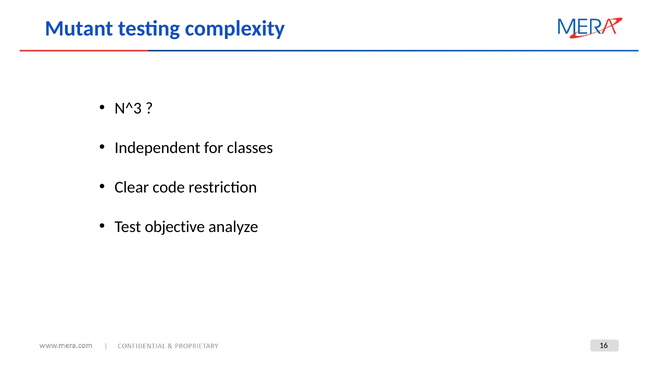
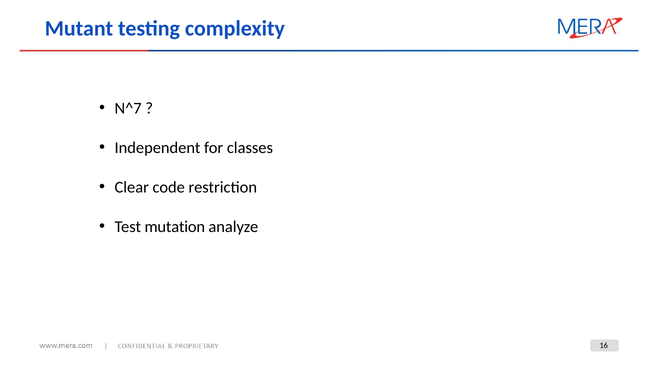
N^3: N^3 -> N^7
objective: objective -> mutation
